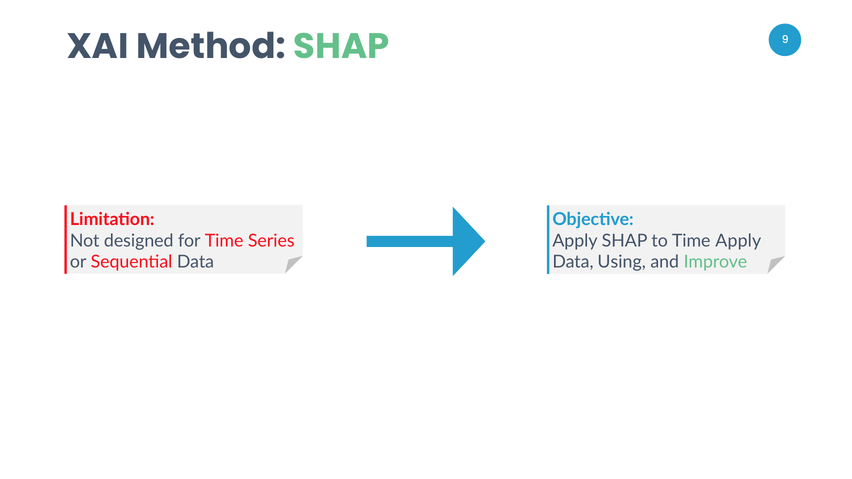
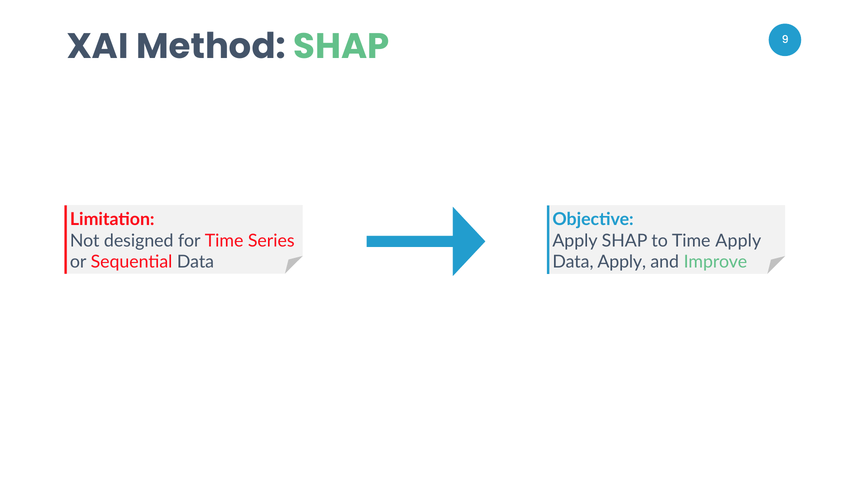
Data Using: Using -> Apply
